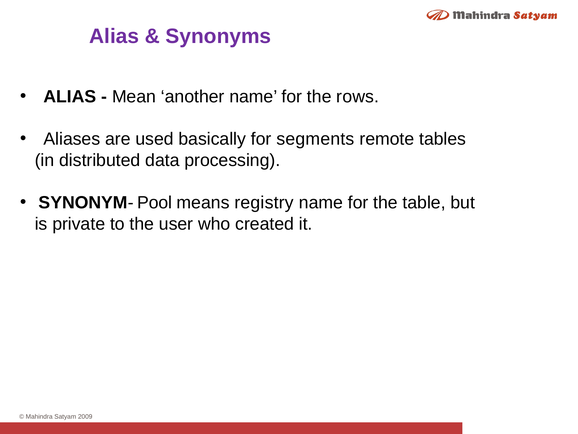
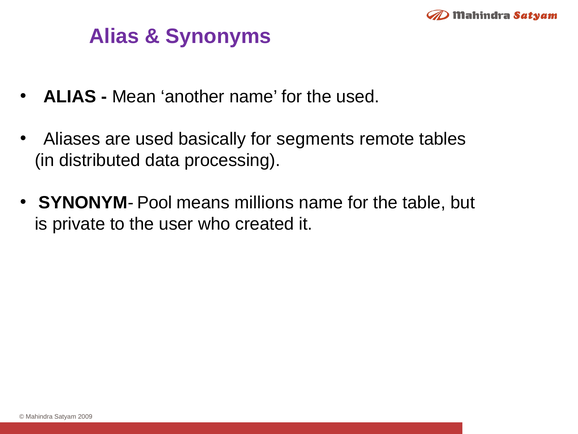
the rows: rows -> used
registry: registry -> millions
